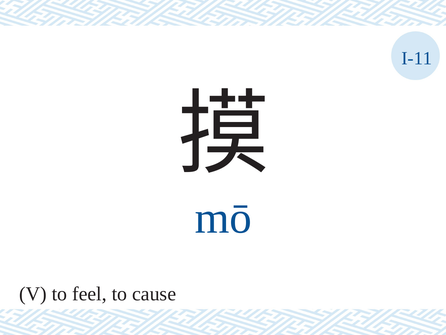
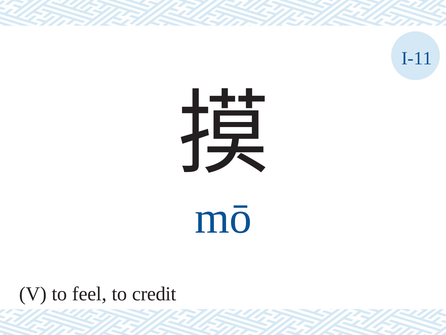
cause: cause -> credit
